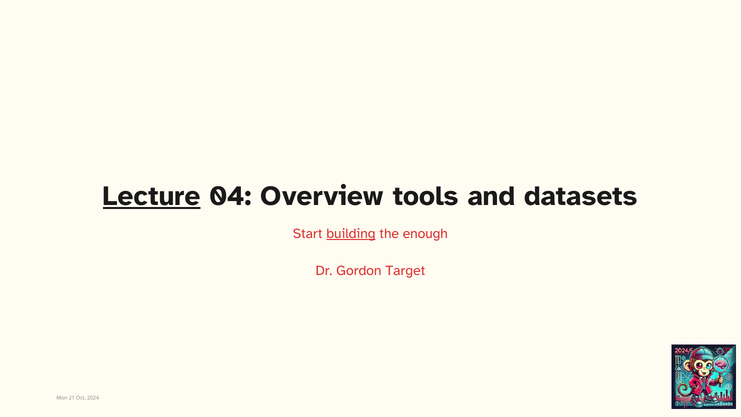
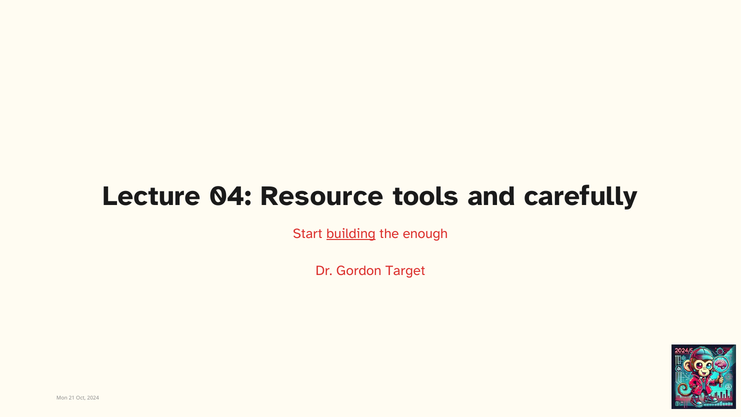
Lecture underline: present -> none
Overview: Overview -> Resource
datasets: datasets -> carefully
